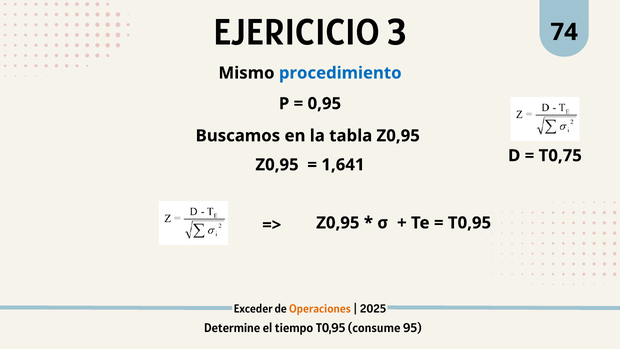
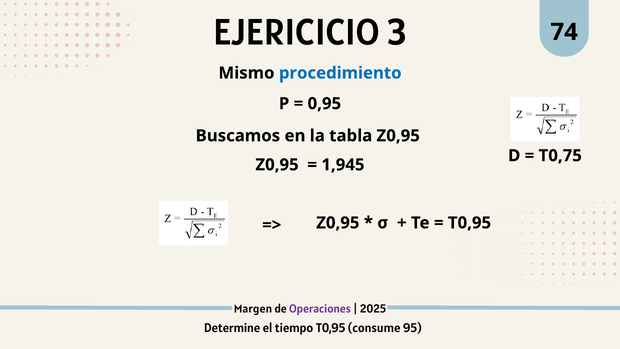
1,641: 1,641 -> 1,945
Exceder: Exceder -> Margen
Operaciones colour: orange -> purple
